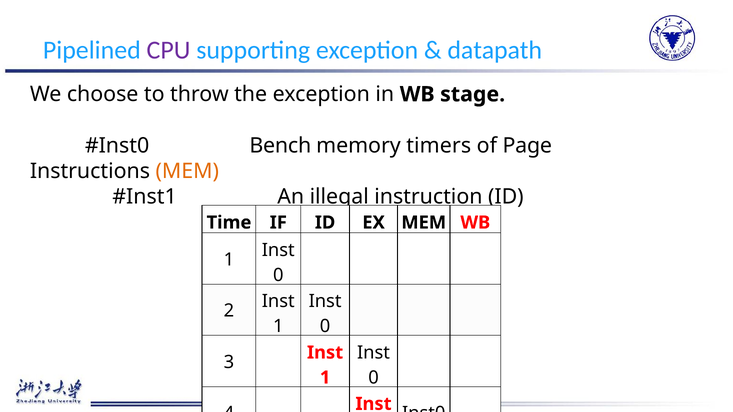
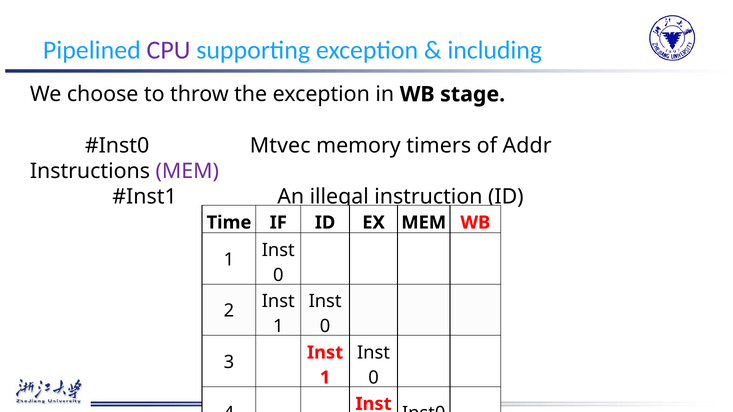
datapath: datapath -> including
Bench: Bench -> Mtvec
Page: Page -> Addr
MEM at (187, 171) colour: orange -> purple
